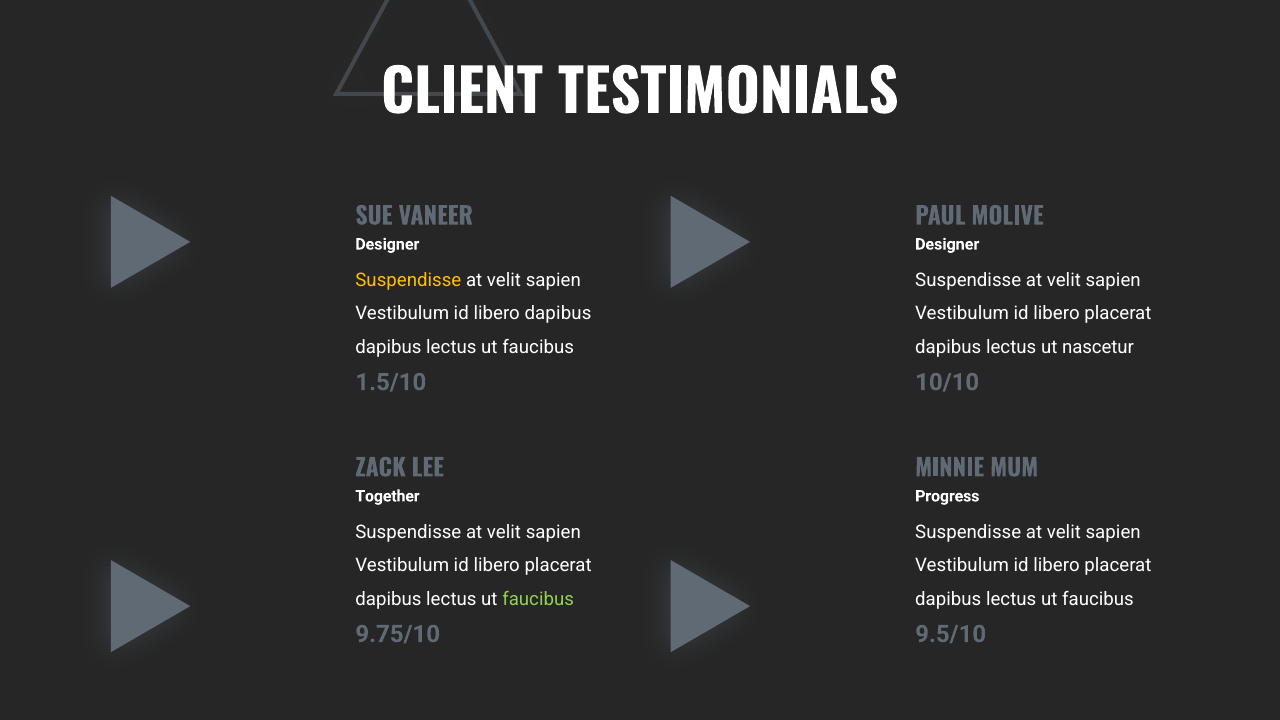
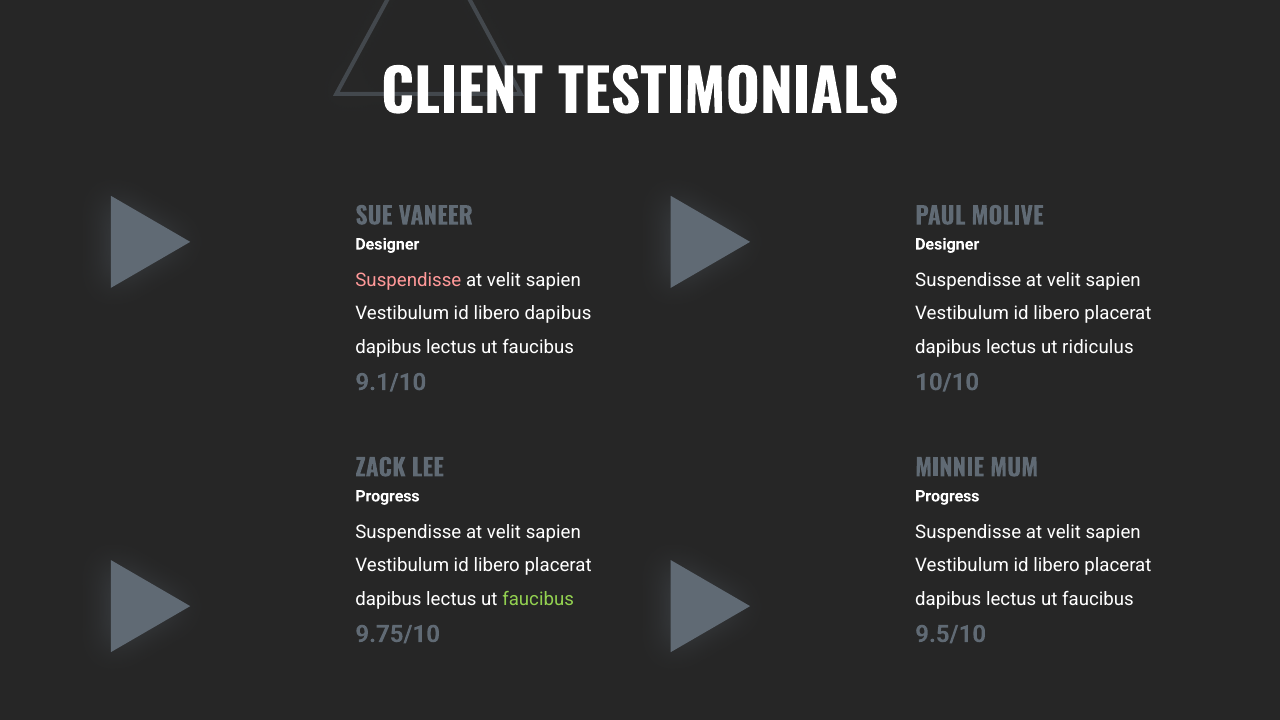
Suspendisse at (408, 280) colour: yellow -> pink
nascetur: nascetur -> ridiculus
1.5/10: 1.5/10 -> 9.1/10
Together at (387, 496): Together -> Progress
